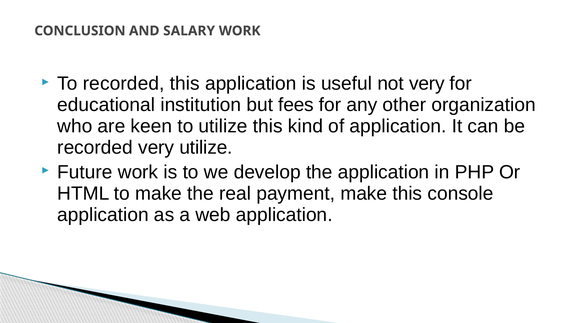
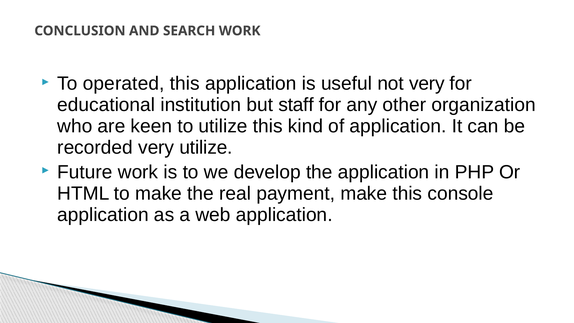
SALARY: SALARY -> SEARCH
To recorded: recorded -> operated
fees: fees -> staff
